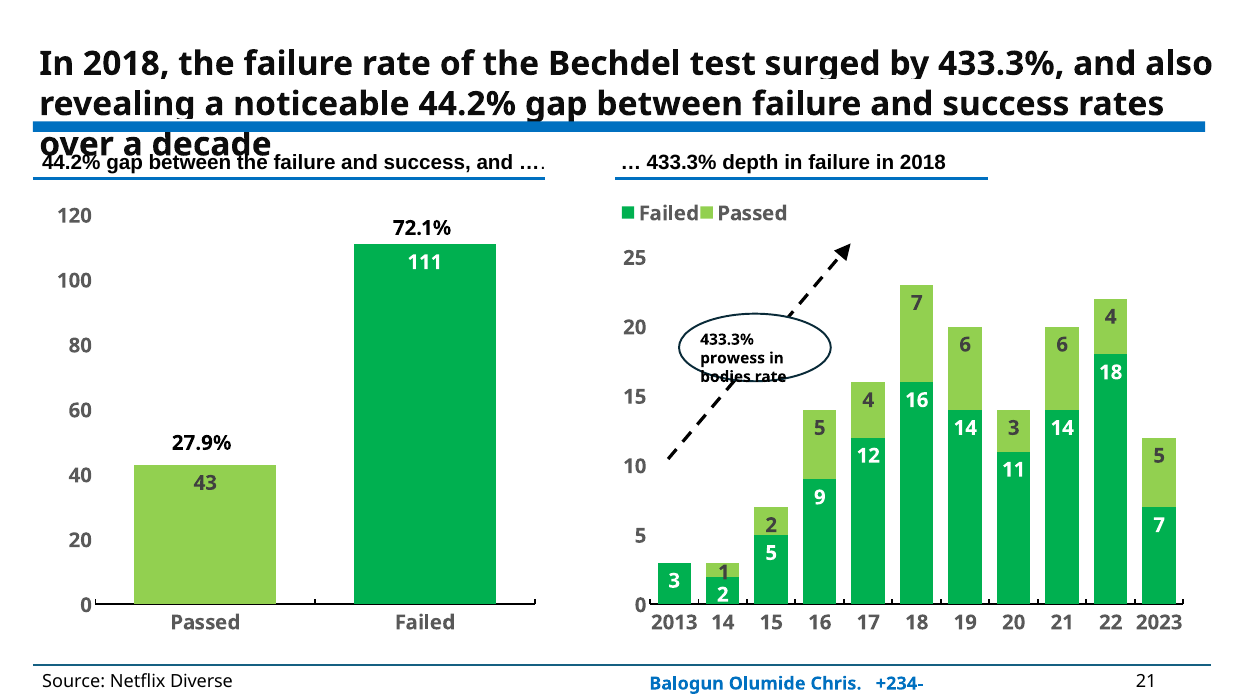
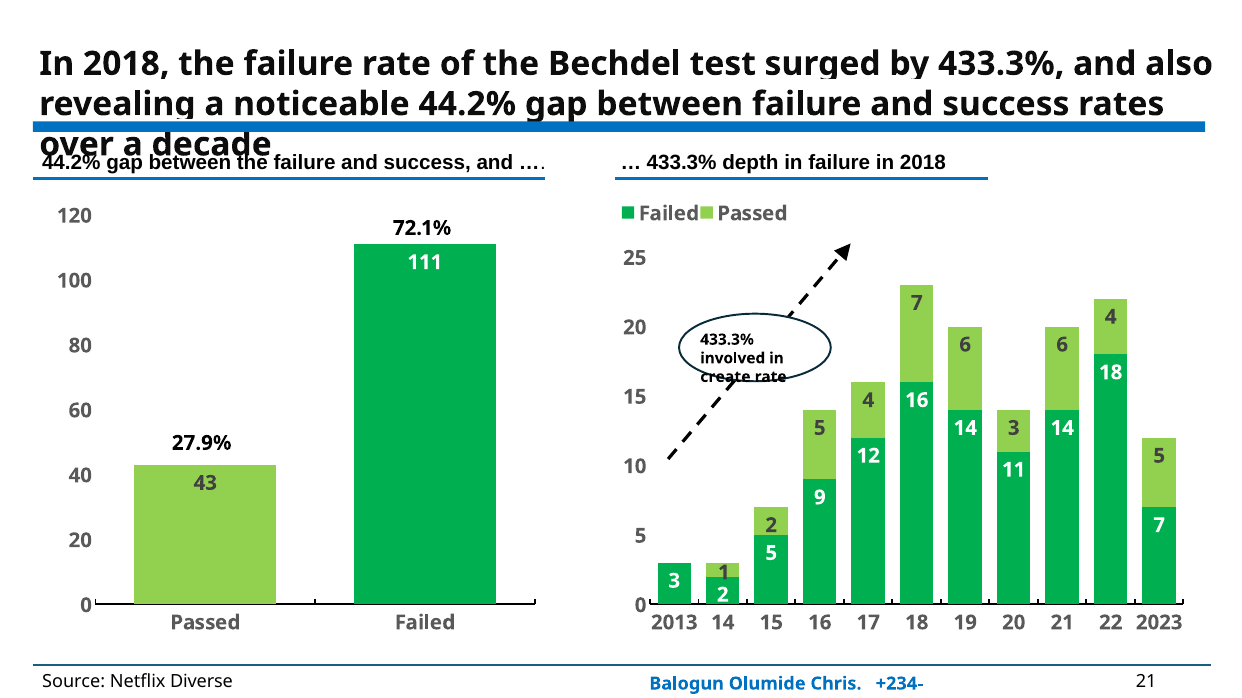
prowess: prowess -> involved
bodies: bodies -> create
